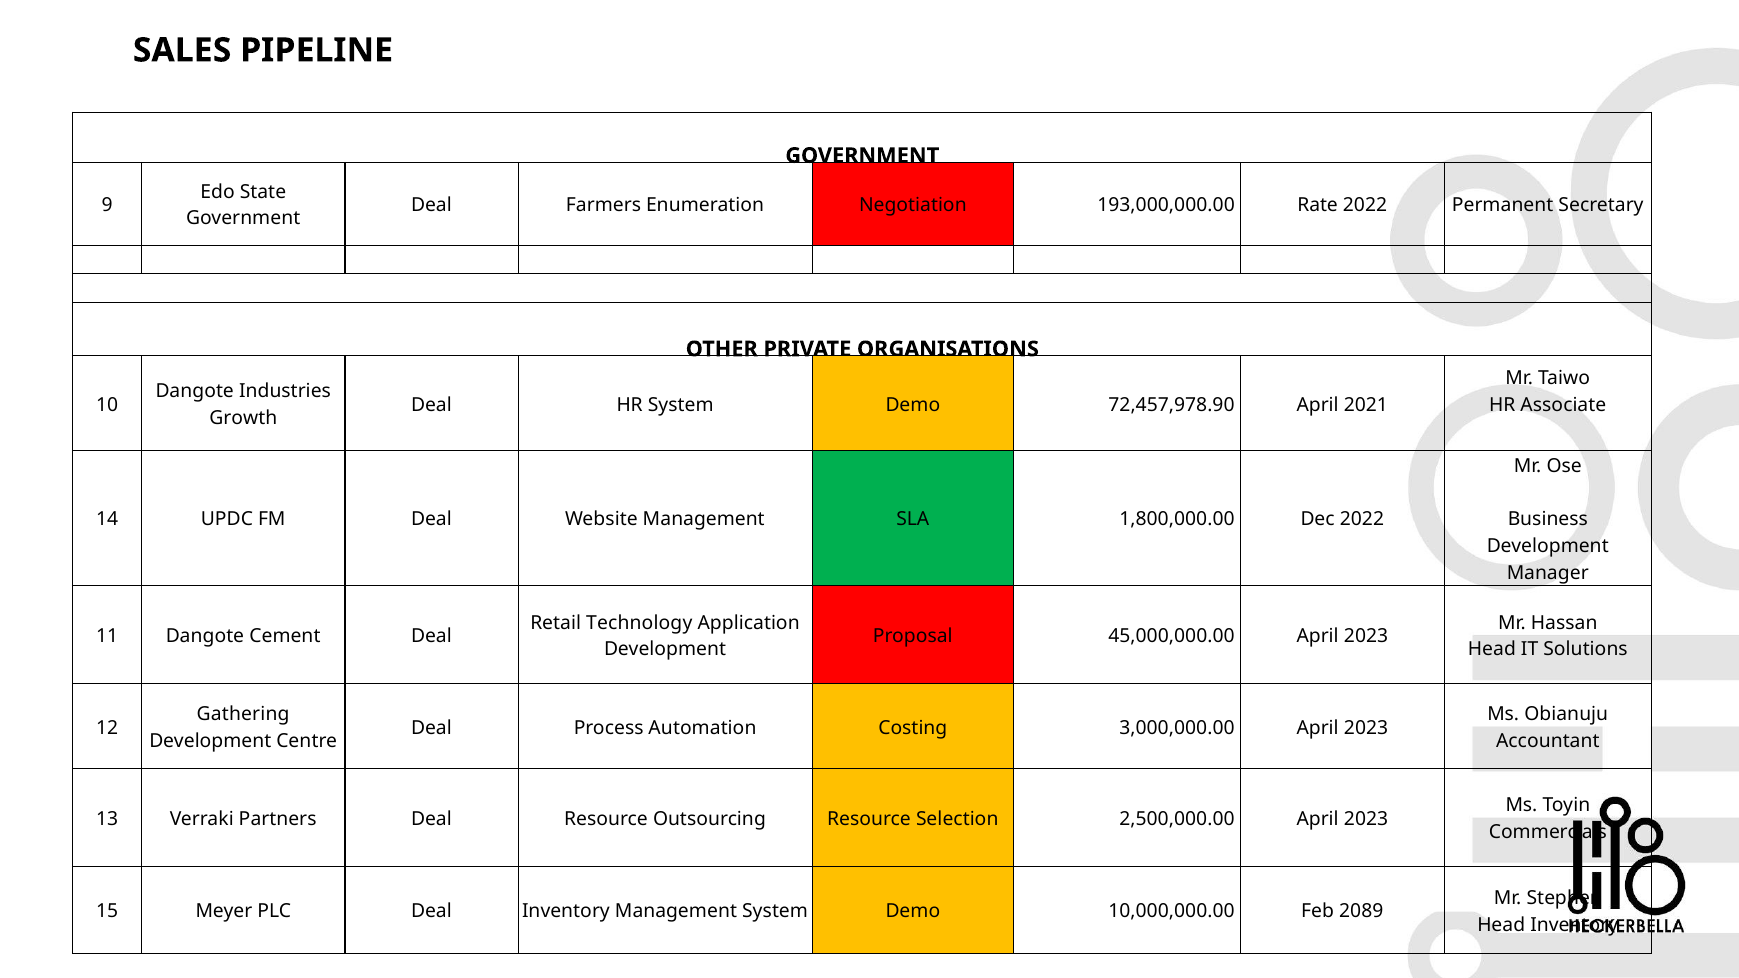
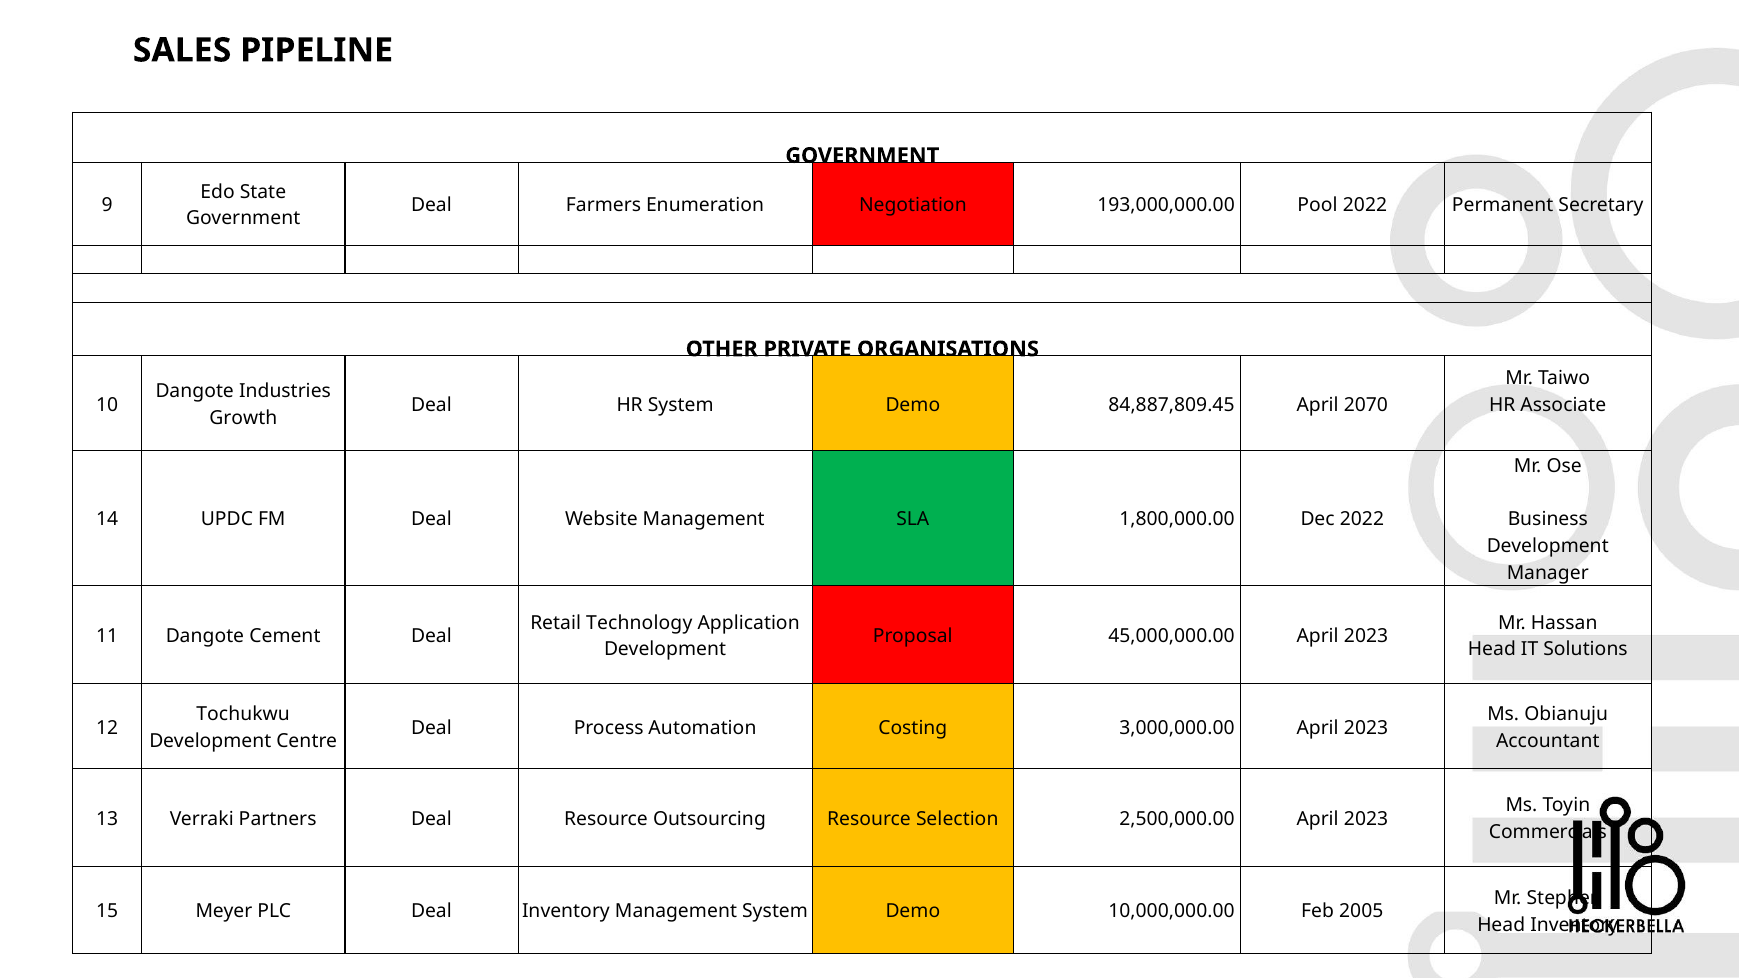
Rate: Rate -> Pool
72,457,978.90: 72,457,978.90 -> 84,887,809.45
2021: 2021 -> 2070
Gathering: Gathering -> Tochukwu
2089: 2089 -> 2005
